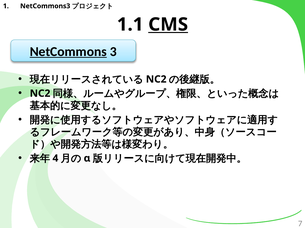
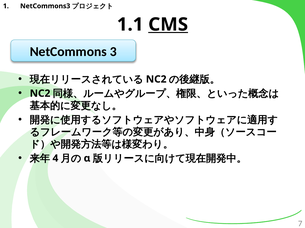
NetCommons underline: present -> none
